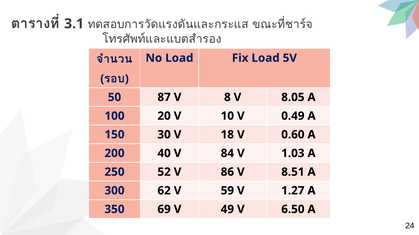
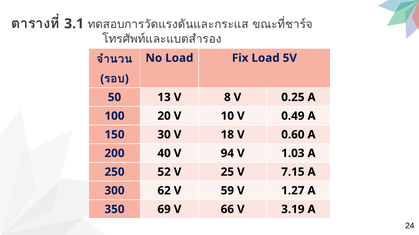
87: 87 -> 13
8.05: 8.05 -> 0.25
84: 84 -> 94
86: 86 -> 25
8.51: 8.51 -> 7.15
49: 49 -> 66
6.50: 6.50 -> 3.19
